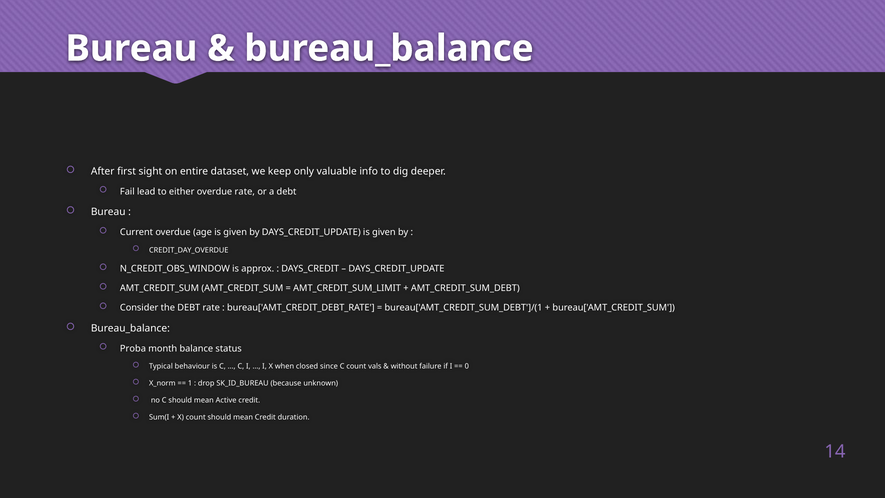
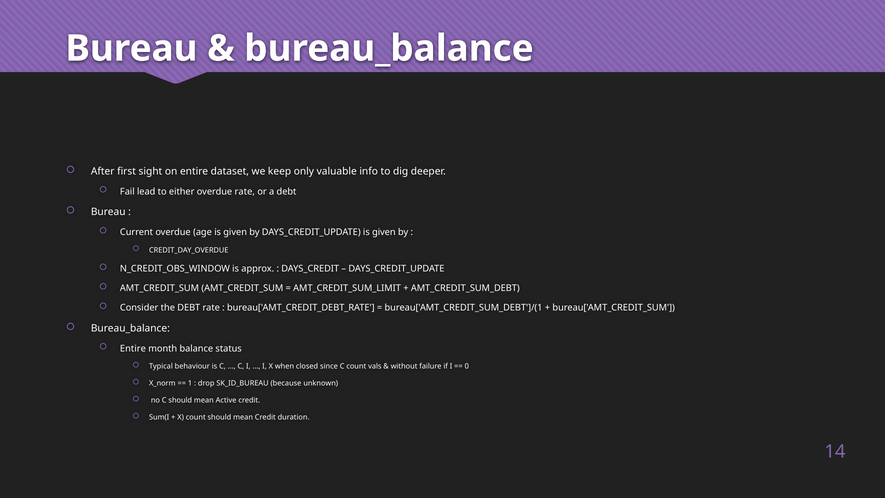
Proba at (133, 348): Proba -> Entire
